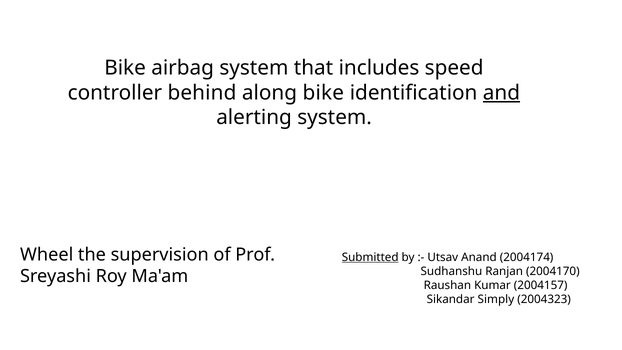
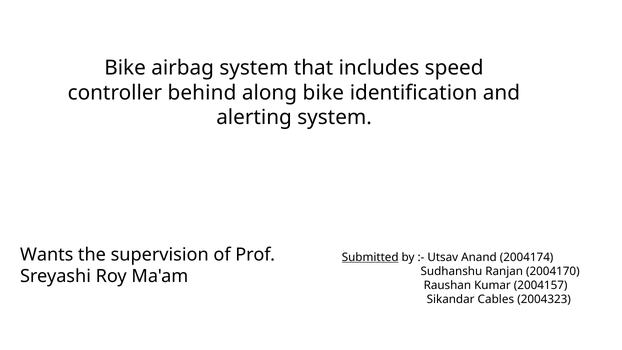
and underline: present -> none
Wheel: Wheel -> Wants
Simply: Simply -> Cables
